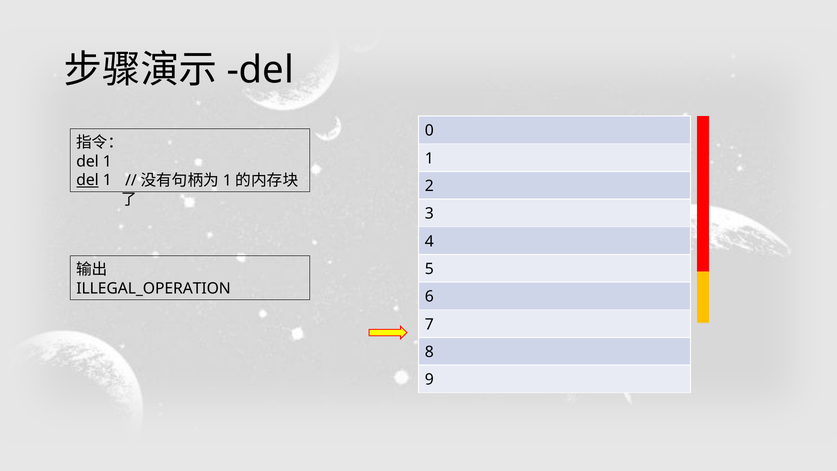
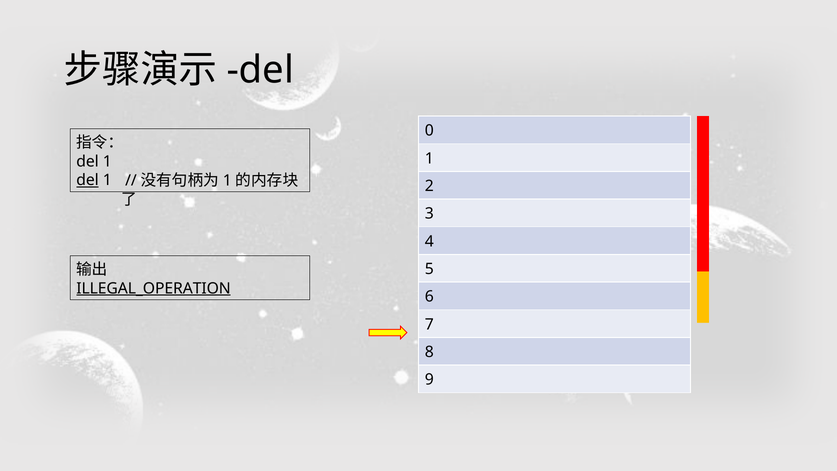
ILLEGAL_OPERATION underline: none -> present
